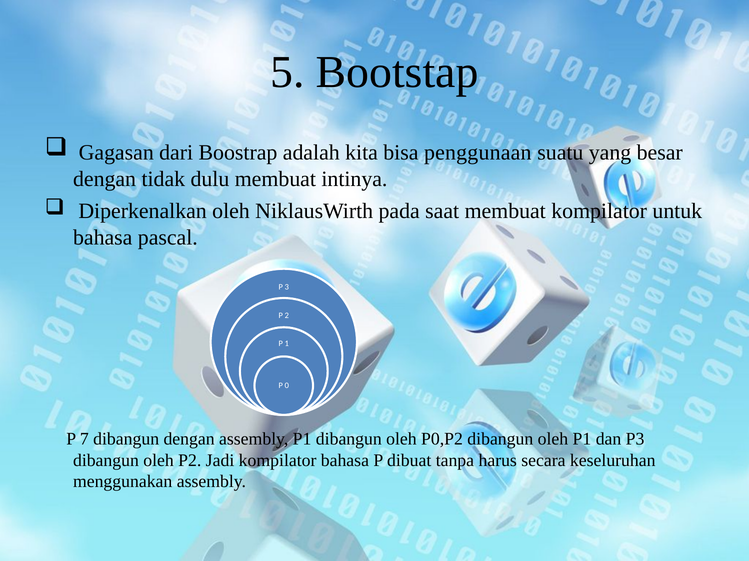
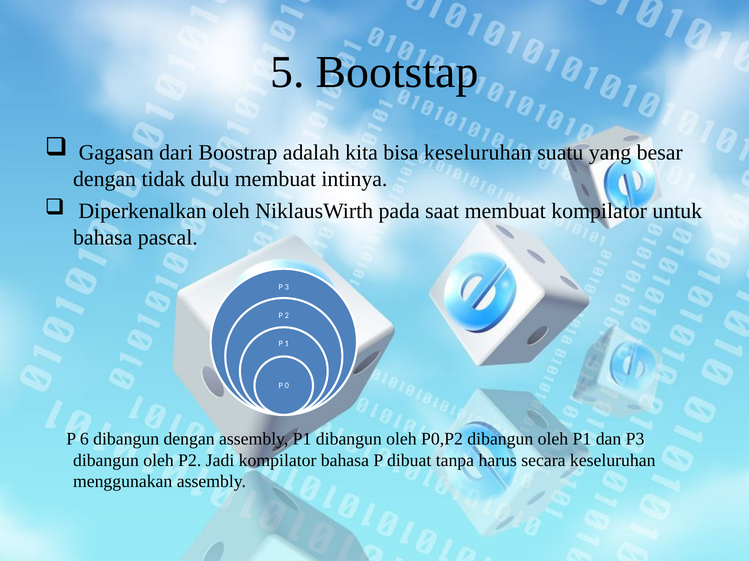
bisa penggunaan: penggunaan -> keseluruhan
7: 7 -> 6
